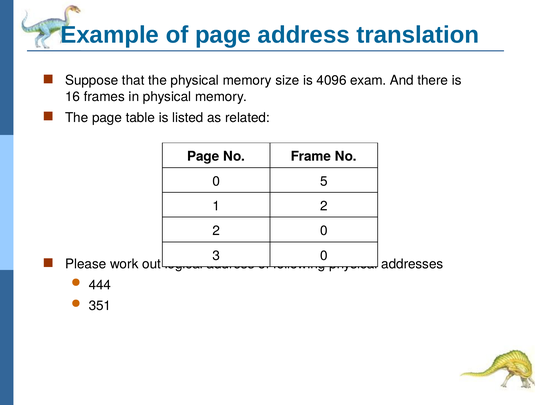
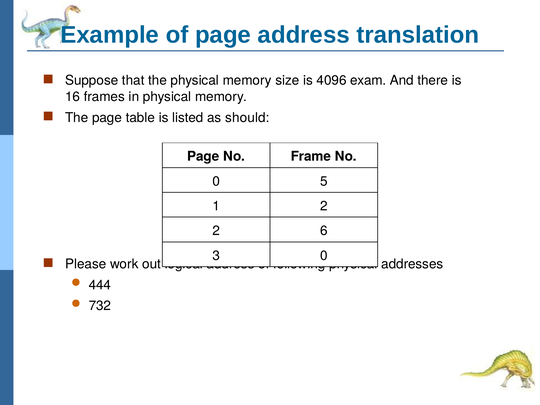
related: related -> should
2 0: 0 -> 6
351: 351 -> 732
